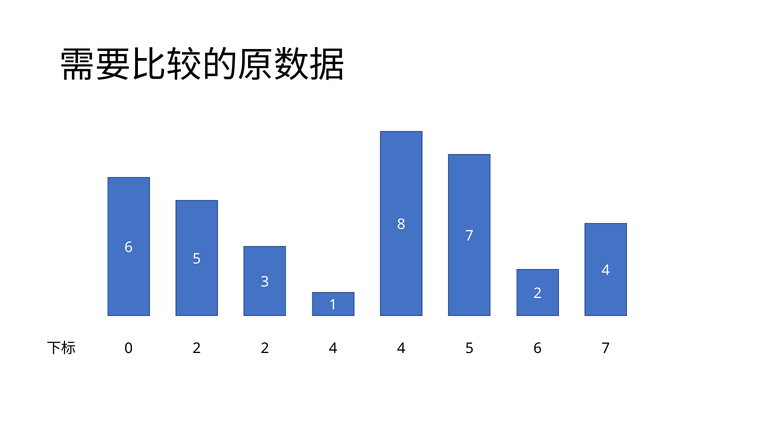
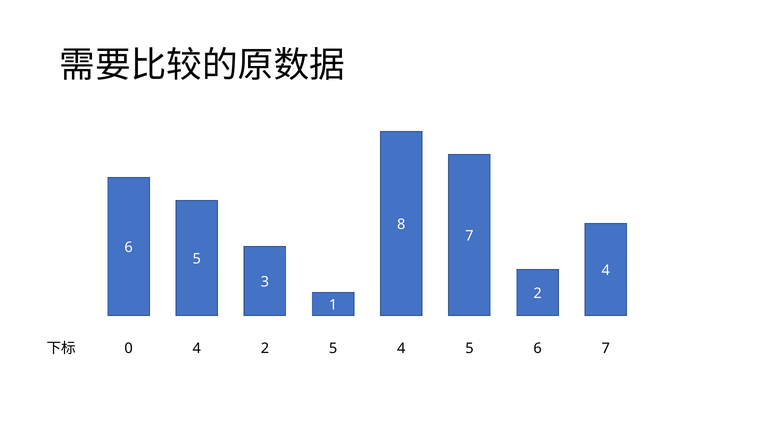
0 2: 2 -> 4
4 at (333, 349): 4 -> 5
